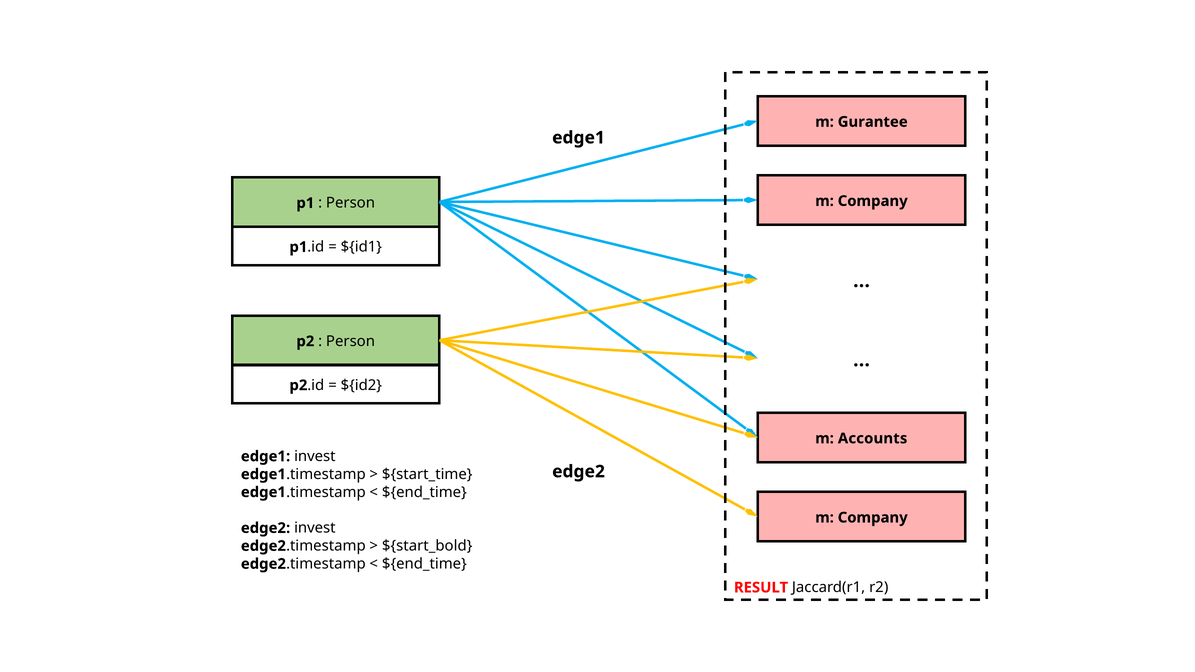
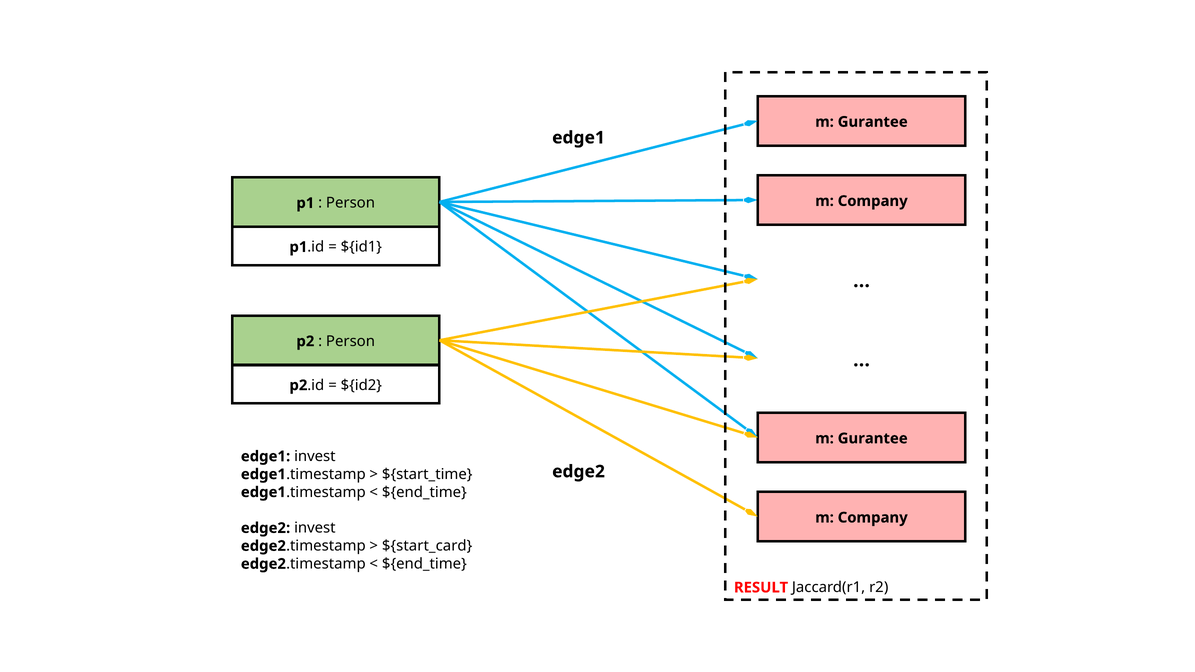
Accounts at (873, 439): Accounts -> Gurantee
${start_bold: ${start_bold -> ${start_card
